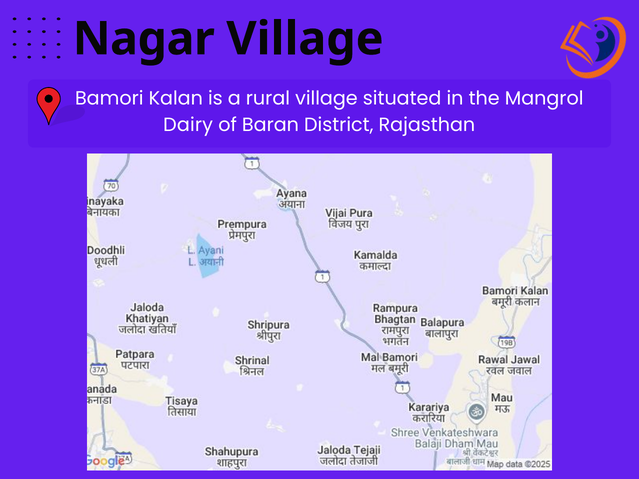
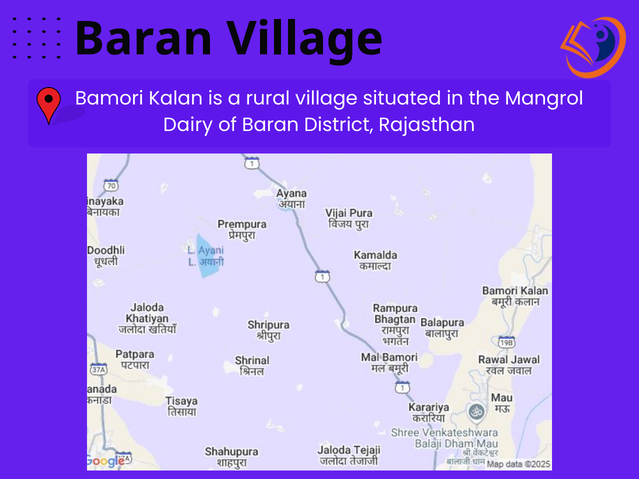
Nagar at (144, 39): Nagar -> Baran
